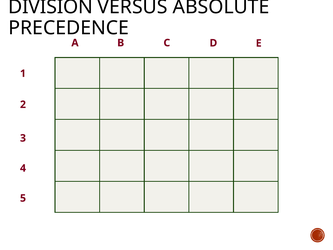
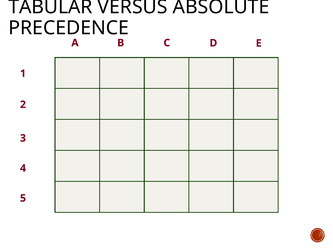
DIVISION: DIVISION -> TABULAR
